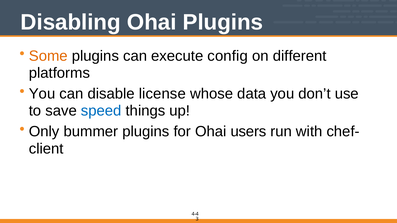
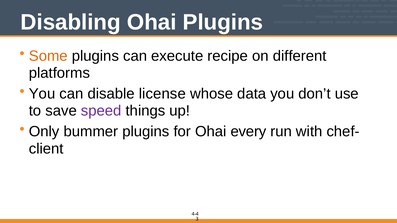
config: config -> recipe
speed colour: blue -> purple
users: users -> every
